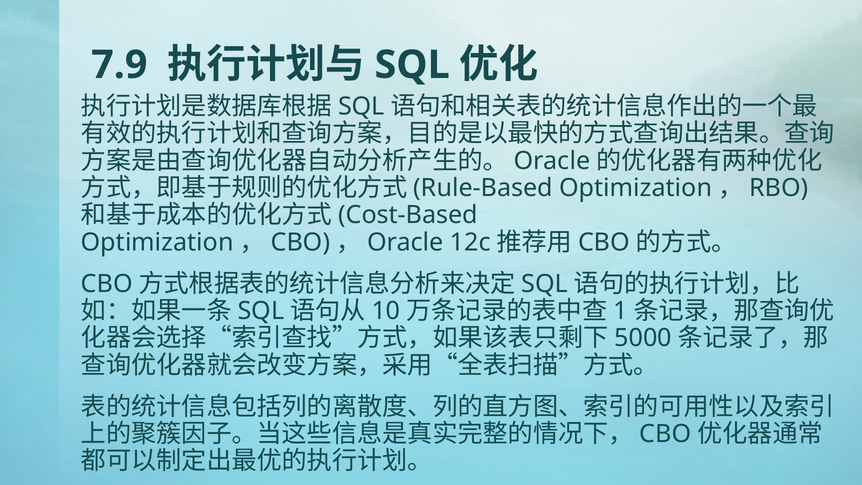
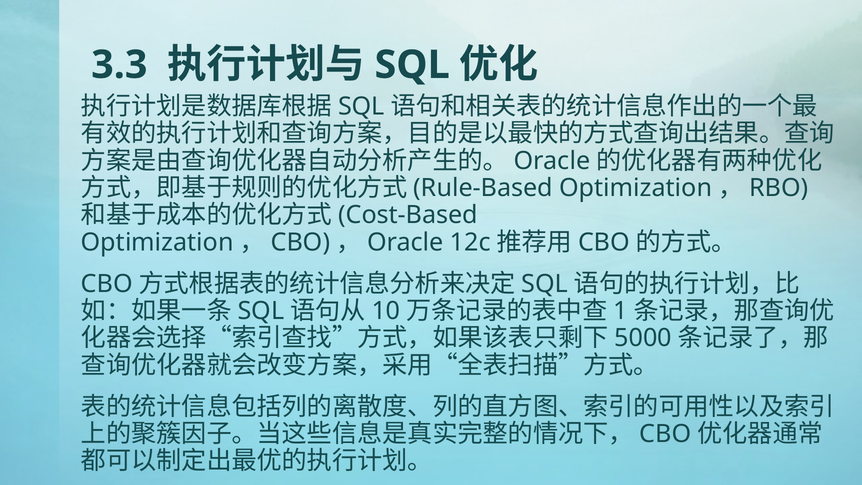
7.9: 7.9 -> 3.3
